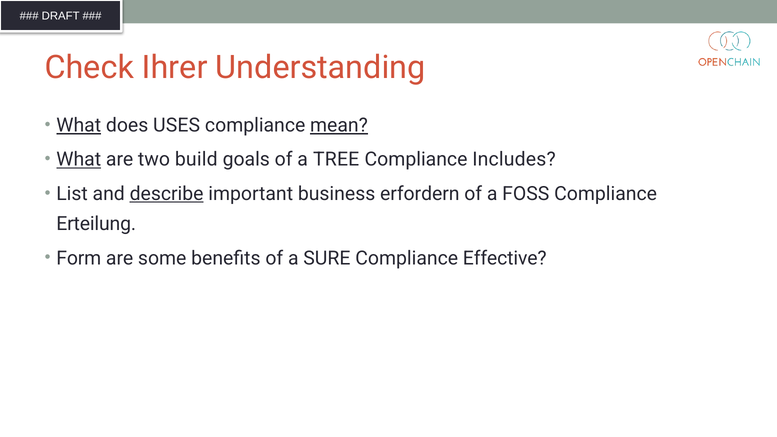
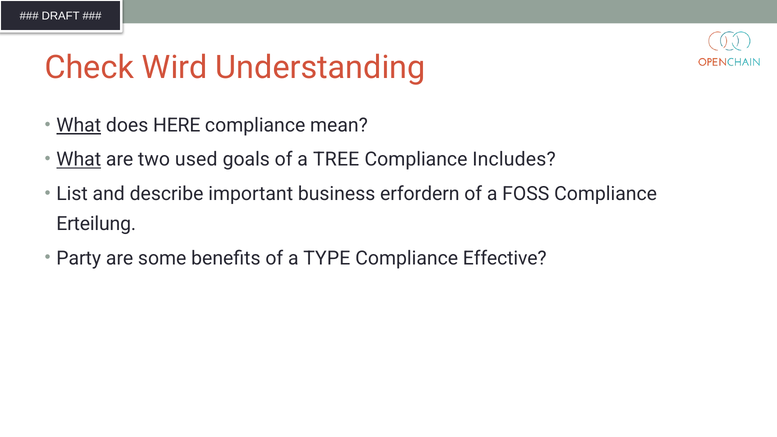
Ihrer: Ihrer -> Wird
USES: USES -> HERE
mean underline: present -> none
build: build -> used
describe underline: present -> none
Form: Form -> Party
SURE: SURE -> TYPE
